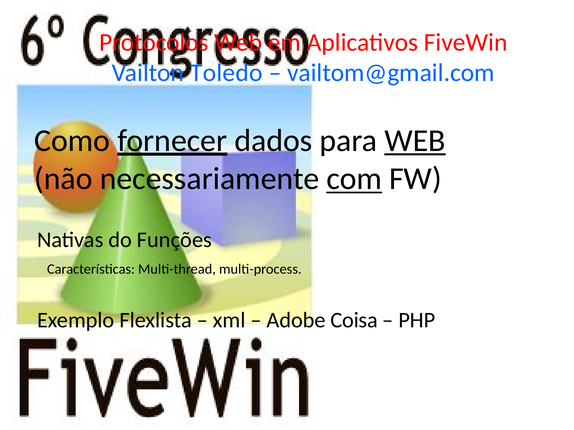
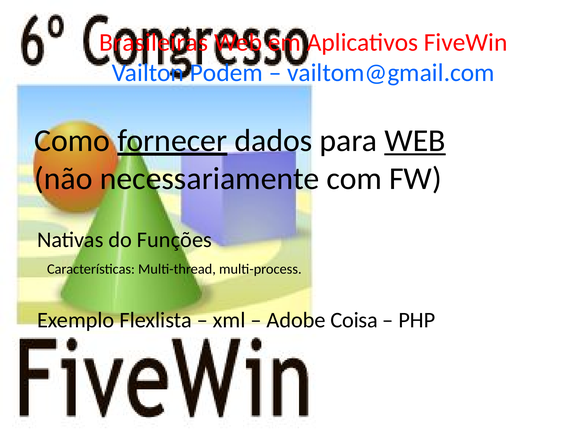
Protocolos: Protocolos -> Brasileiras
Toledo: Toledo -> Podem
com underline: present -> none
